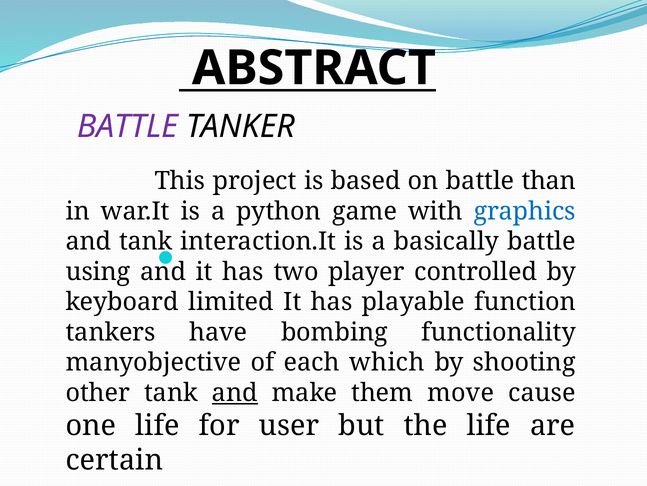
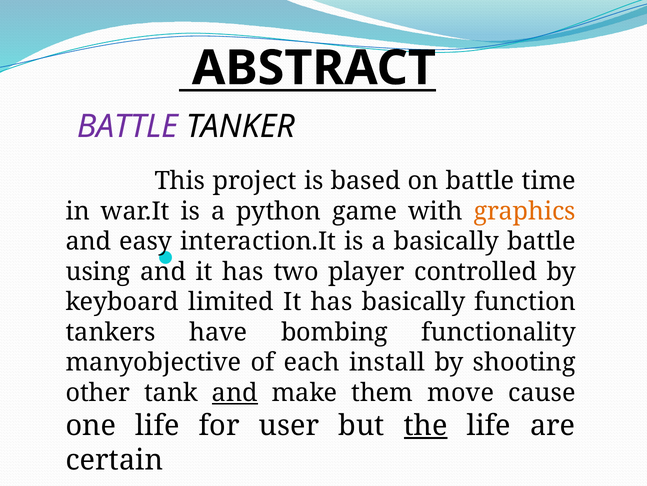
than: than -> time
graphics colour: blue -> orange
and tank: tank -> easy
has playable: playable -> basically
which: which -> install
the underline: none -> present
